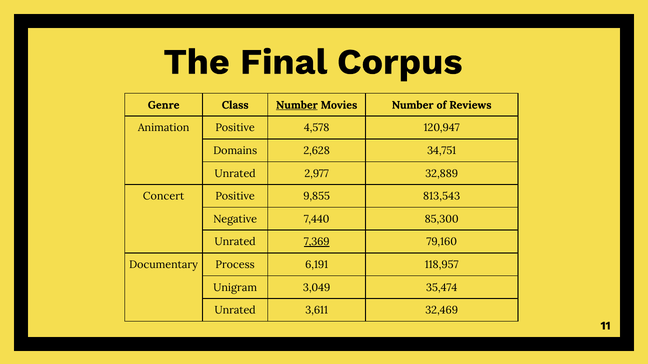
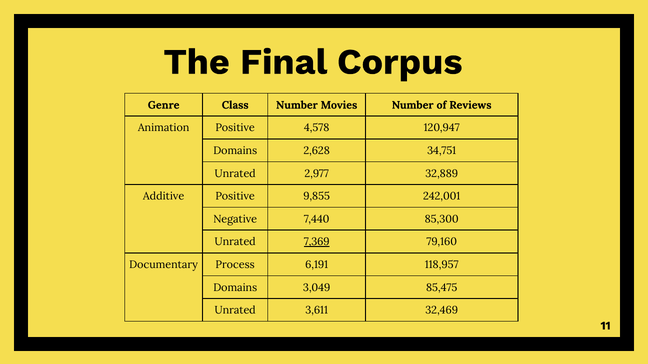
Number at (297, 105) underline: present -> none
Concert: Concert -> Additive
813,543: 813,543 -> 242,001
Unigram at (235, 288): Unigram -> Domains
35,474: 35,474 -> 85,475
